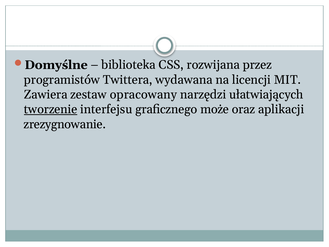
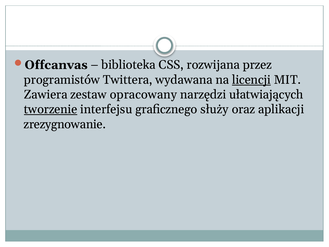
Domyślne: Domyślne -> Offcanvas
licencji underline: none -> present
może: może -> służy
